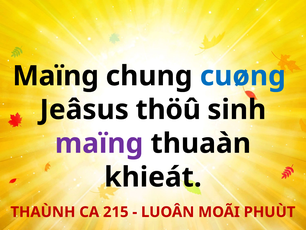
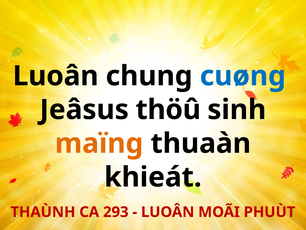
Maïng at (56, 76): Maïng -> Luoân
maïng at (99, 143) colour: purple -> orange
215: 215 -> 293
